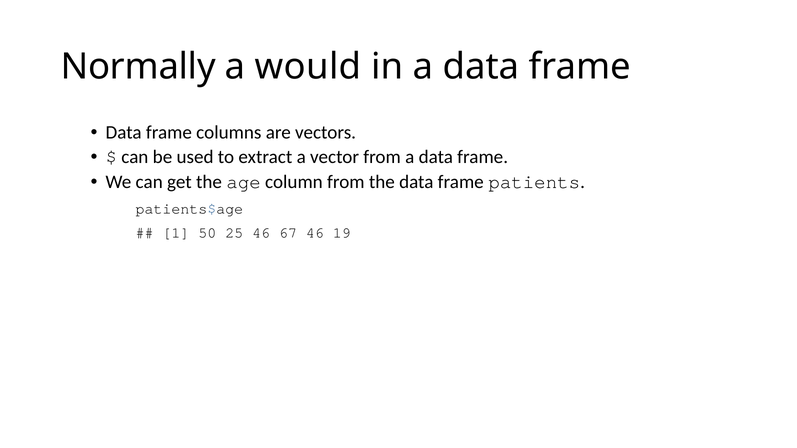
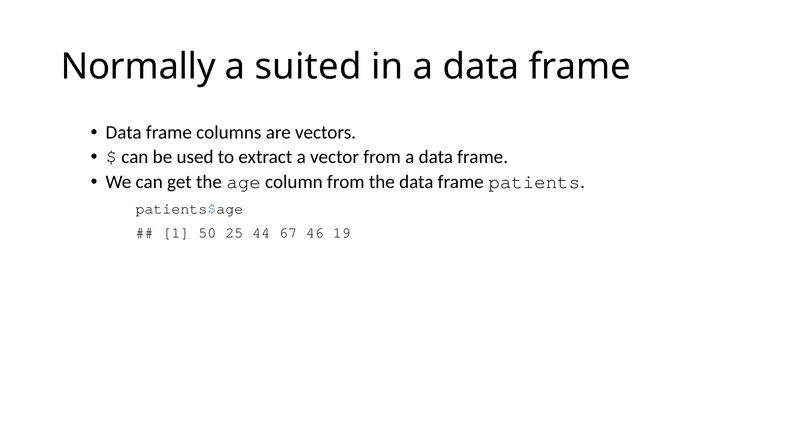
would: would -> suited
25 46: 46 -> 44
